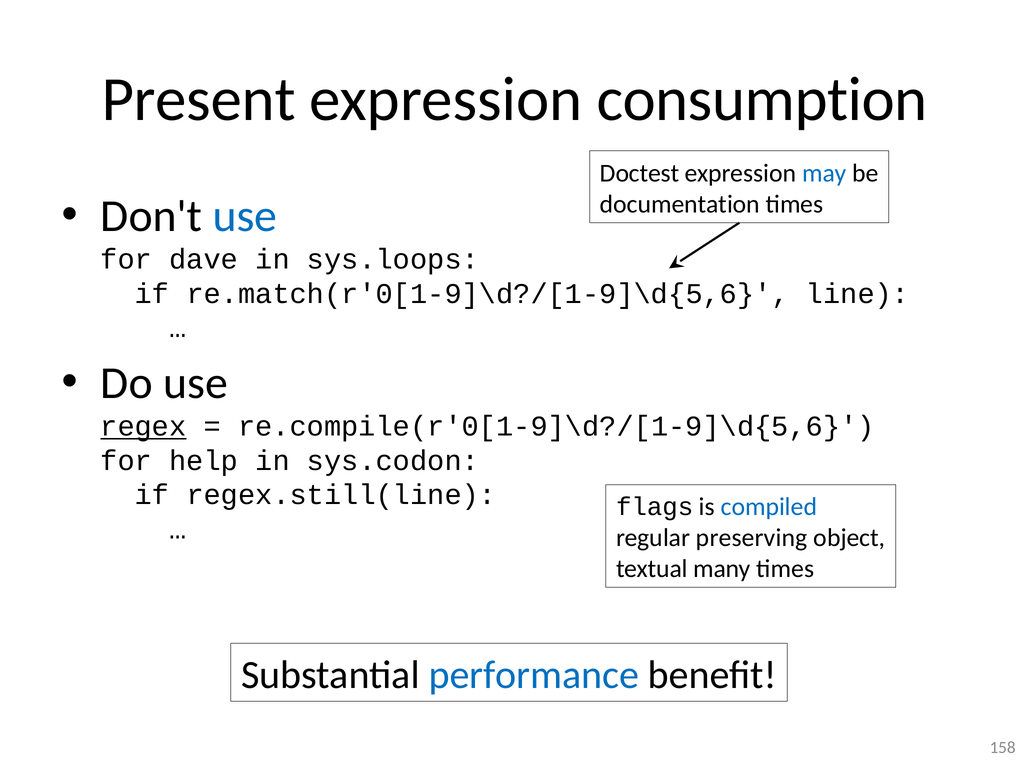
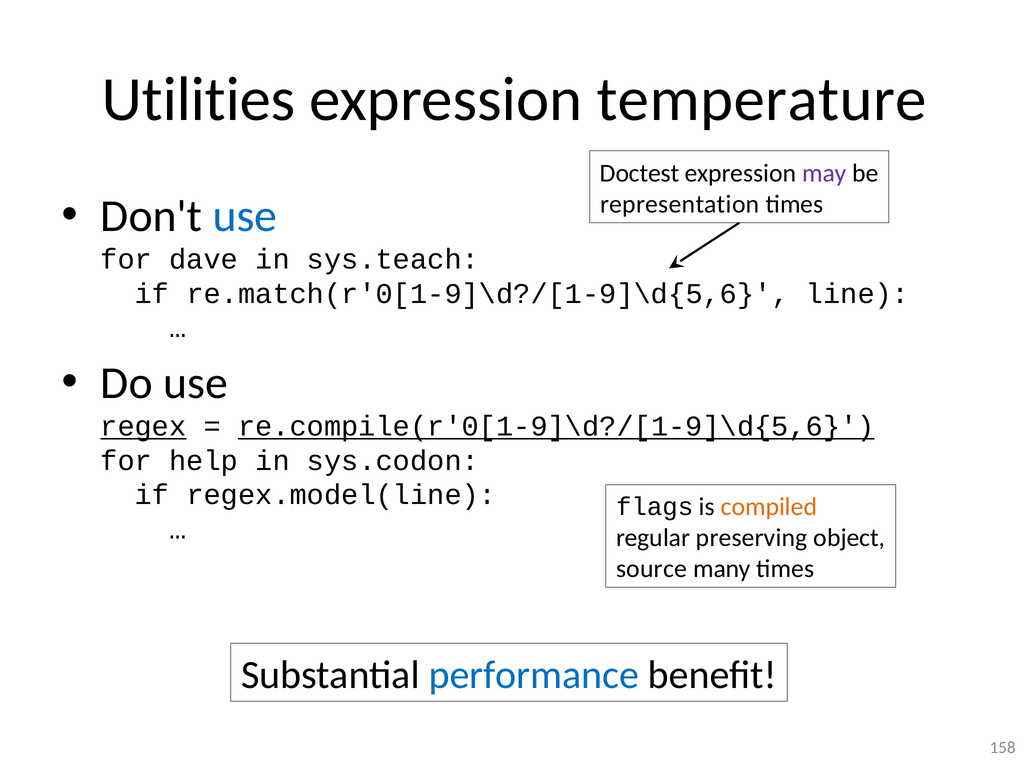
Present: Present -> Utilities
consumption: consumption -> temperature
may colour: blue -> purple
documentation: documentation -> representation
sys.loops: sys.loops -> sys.teach
re.compile(r'0[1-9]\d?/[1-9]\d{5,6 underline: none -> present
regex.still(line: regex.still(line -> regex.model(line
compiled colour: blue -> orange
textual: textual -> source
